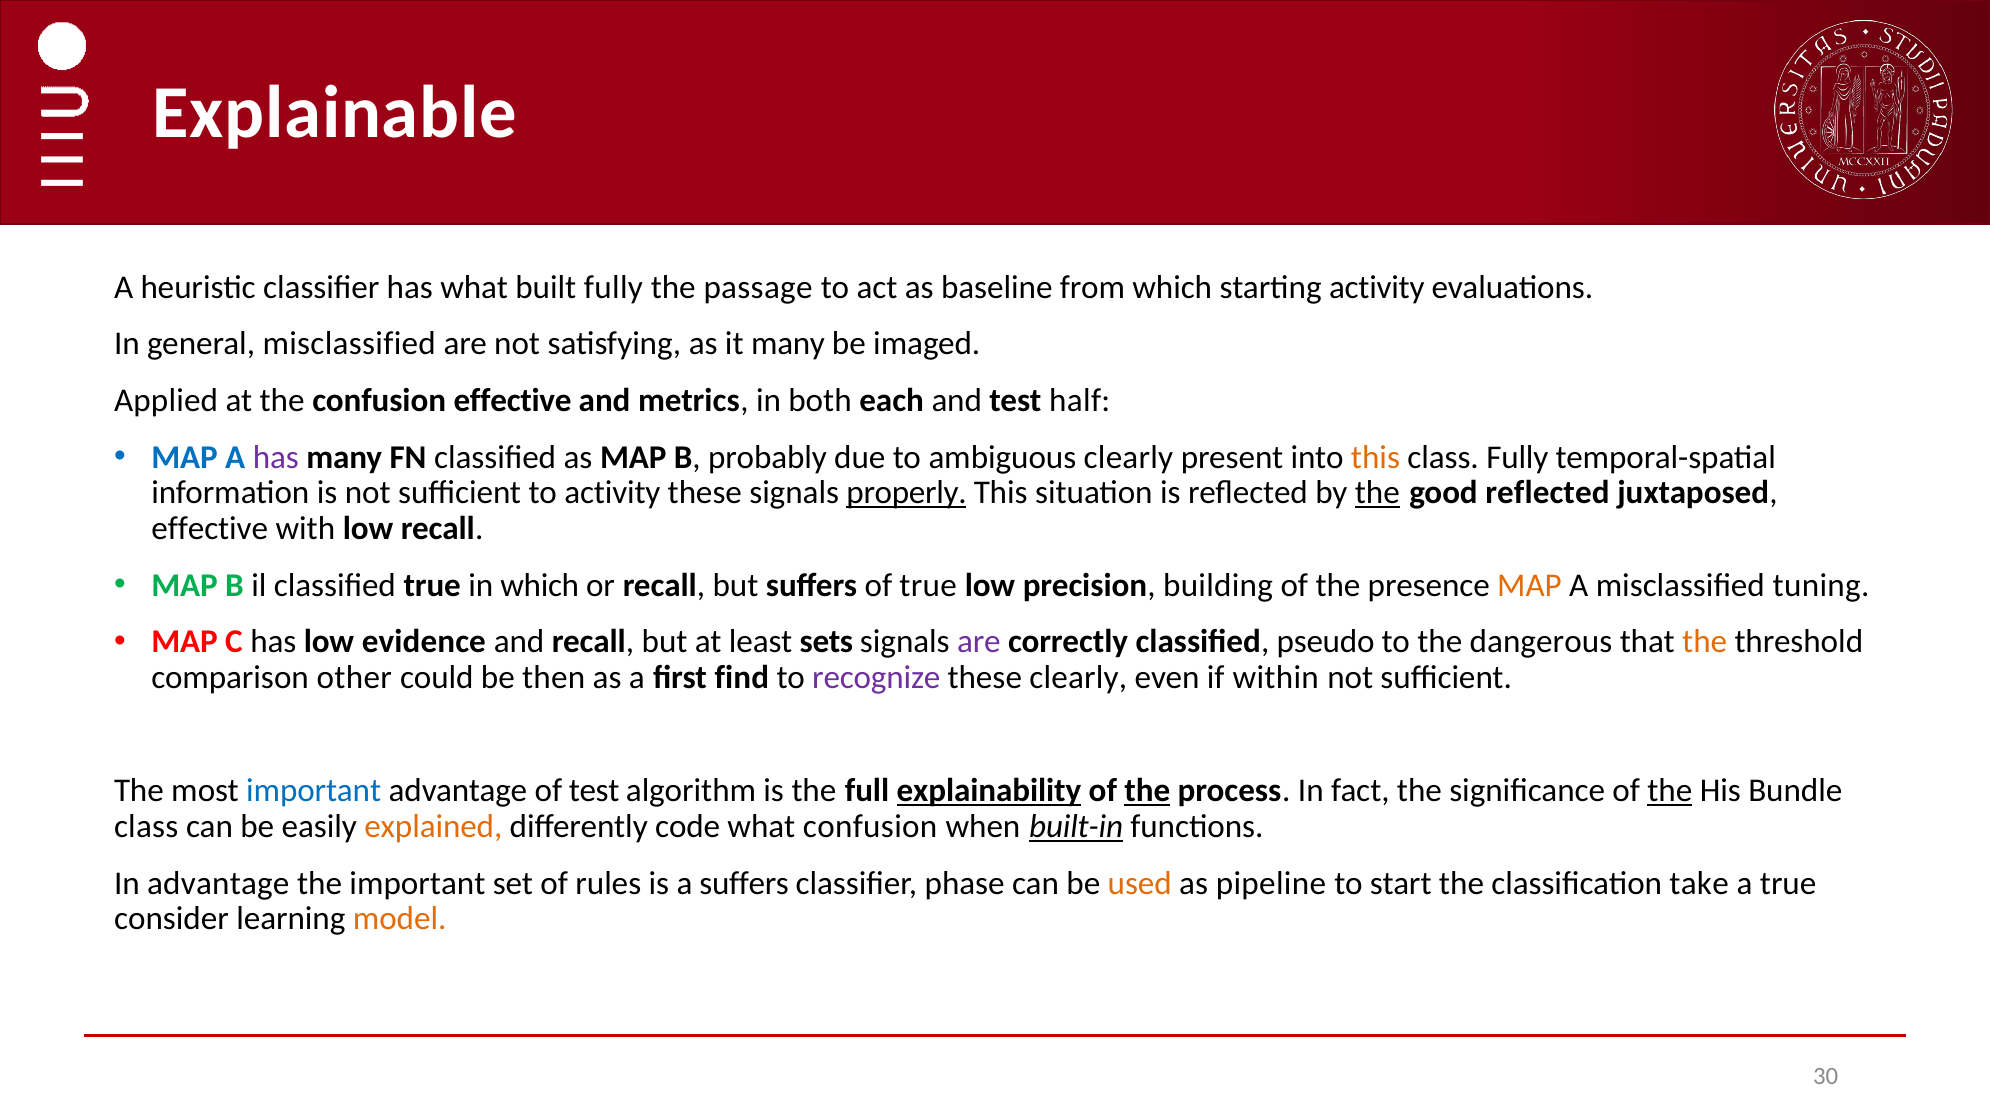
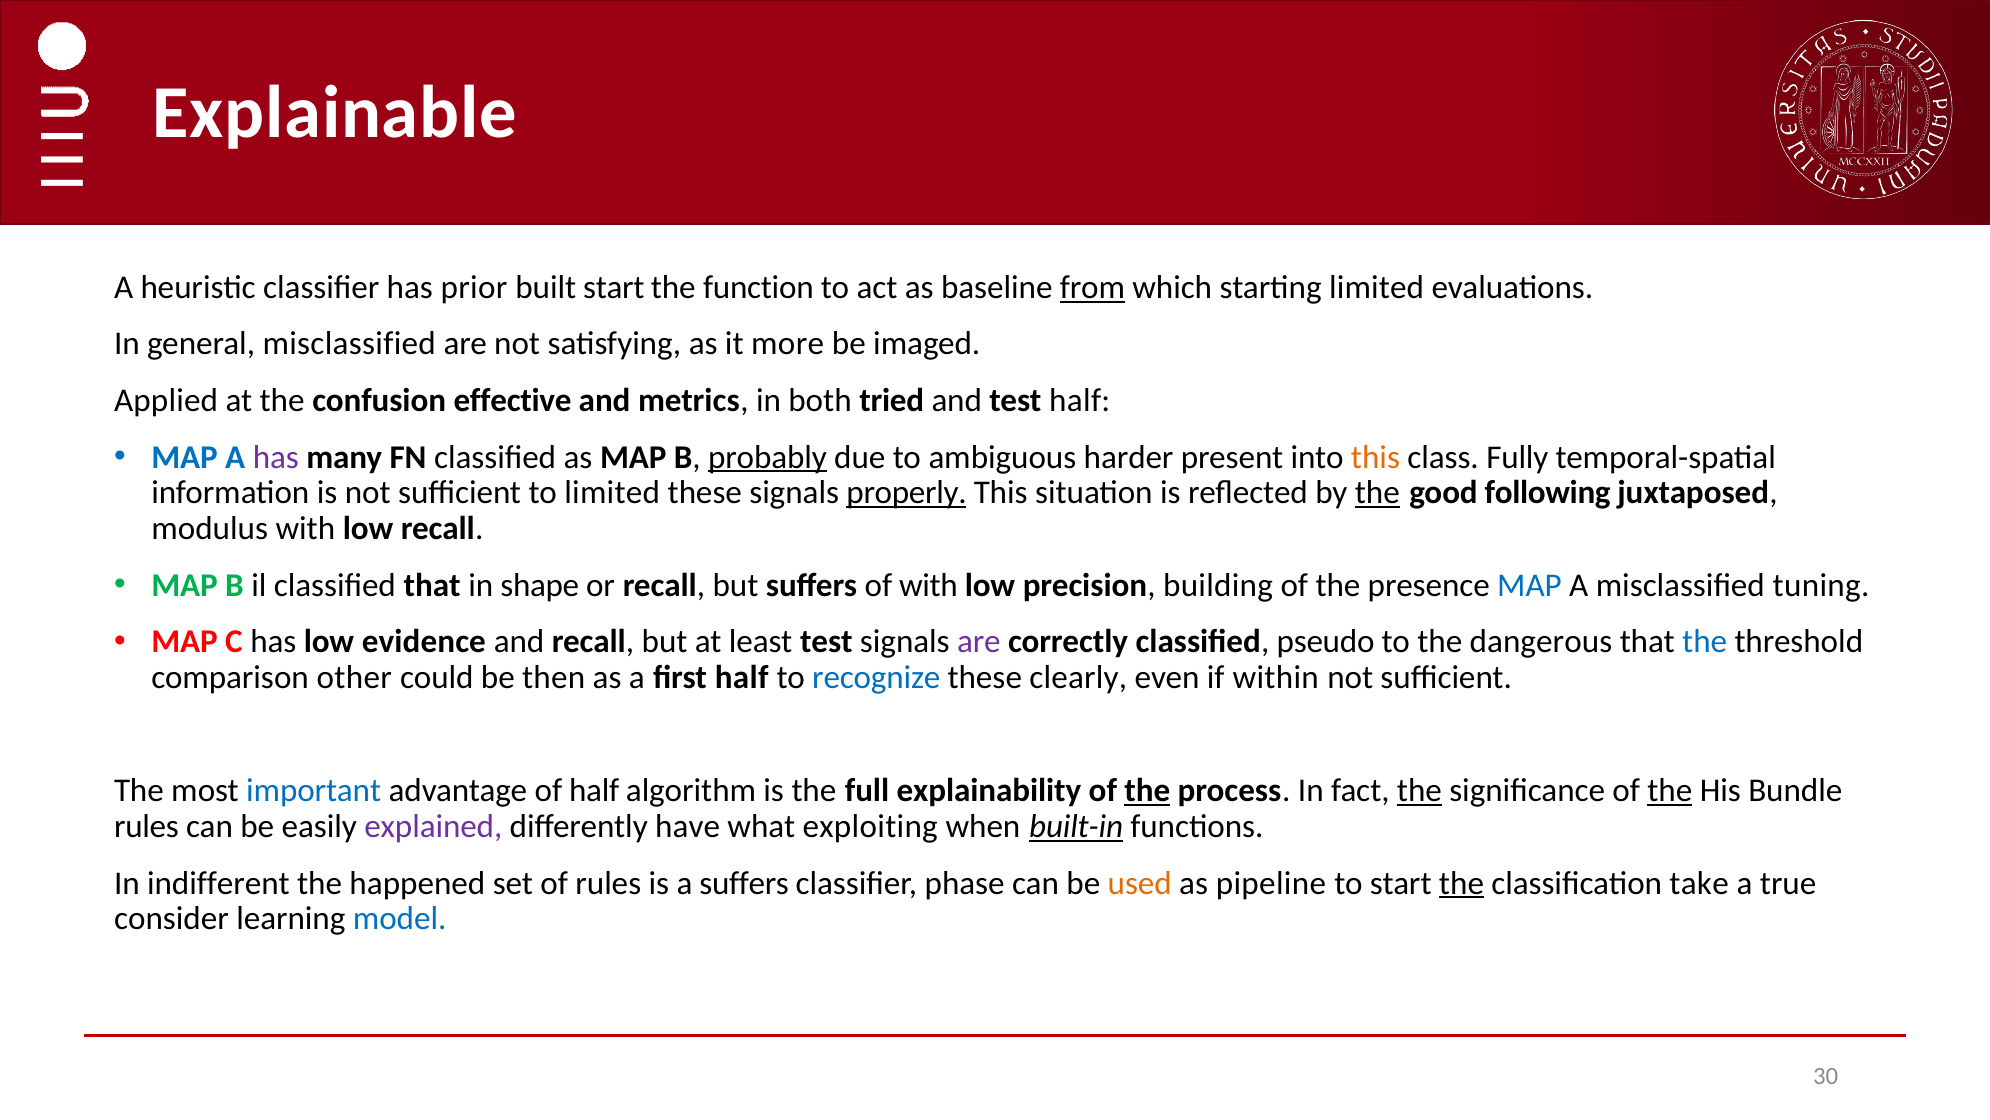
has what: what -> prior
built fully: fully -> start
passage: passage -> function
from underline: none -> present
starting activity: activity -> limited
it many: many -> more
each: each -> tried
probably underline: none -> present
ambiguous clearly: clearly -> harder
to activity: activity -> limited
good reflected: reflected -> following
effective at (210, 528): effective -> modulus
classified true: true -> that
in which: which -> shape
of true: true -> with
MAP at (1529, 585) colour: orange -> blue
least sets: sets -> test
the at (1705, 642) colour: orange -> blue
first find: find -> half
recognize colour: purple -> blue
of test: test -> half
explainability underline: present -> none
the at (1419, 790) underline: none -> present
class at (146, 826): class -> rules
explained colour: orange -> purple
code: code -> have
what confusion: confusion -> exploiting
In advantage: advantage -> indifferent
the important: important -> happened
the at (1461, 883) underline: none -> present
model colour: orange -> blue
